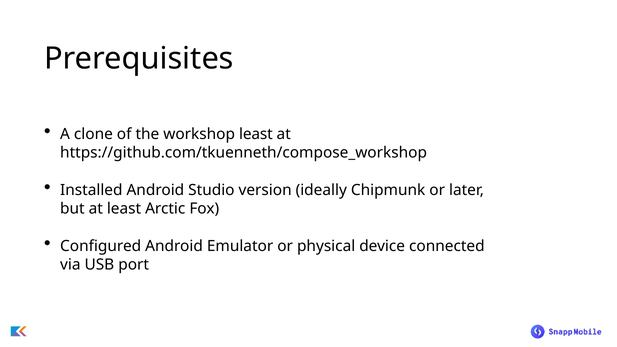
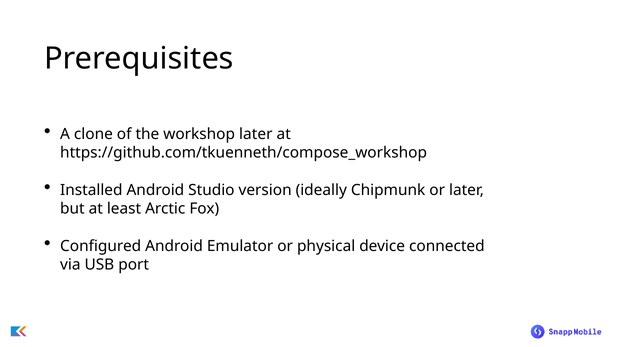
workshop least: least -> later
